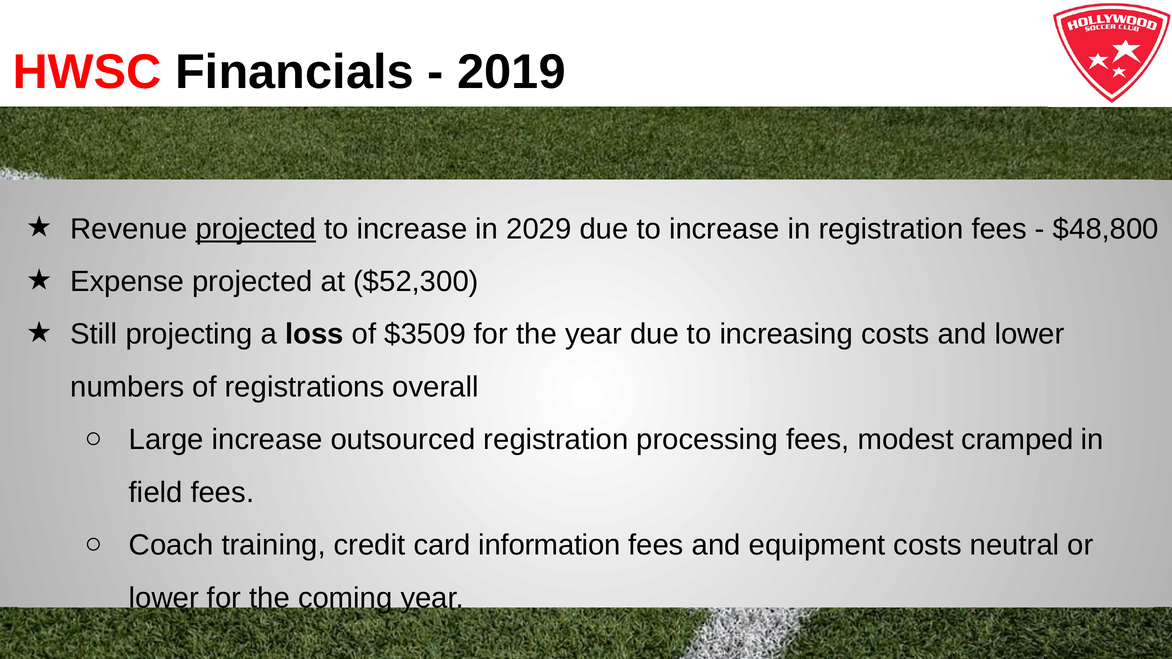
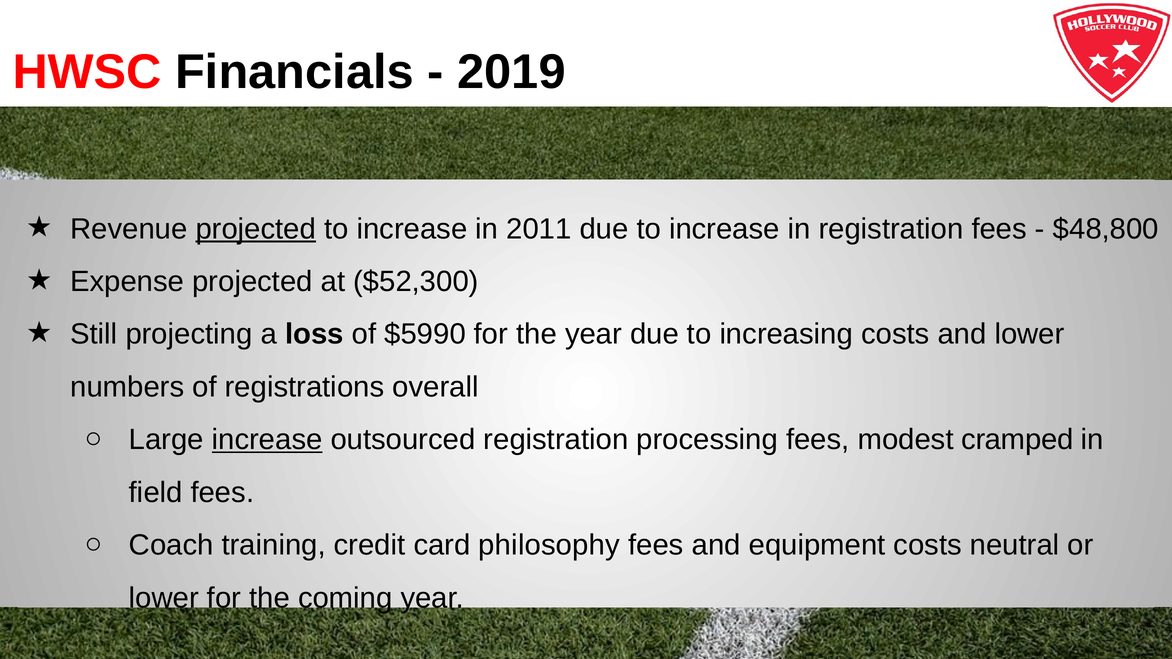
2029: 2029 -> 2011
$3509: $3509 -> $5990
increase at (267, 440) underline: none -> present
information: information -> philosophy
